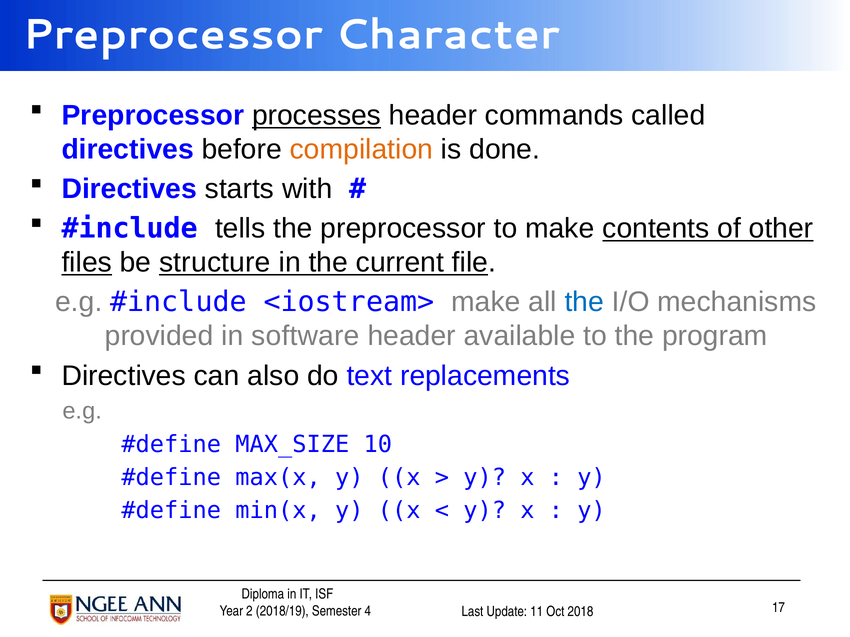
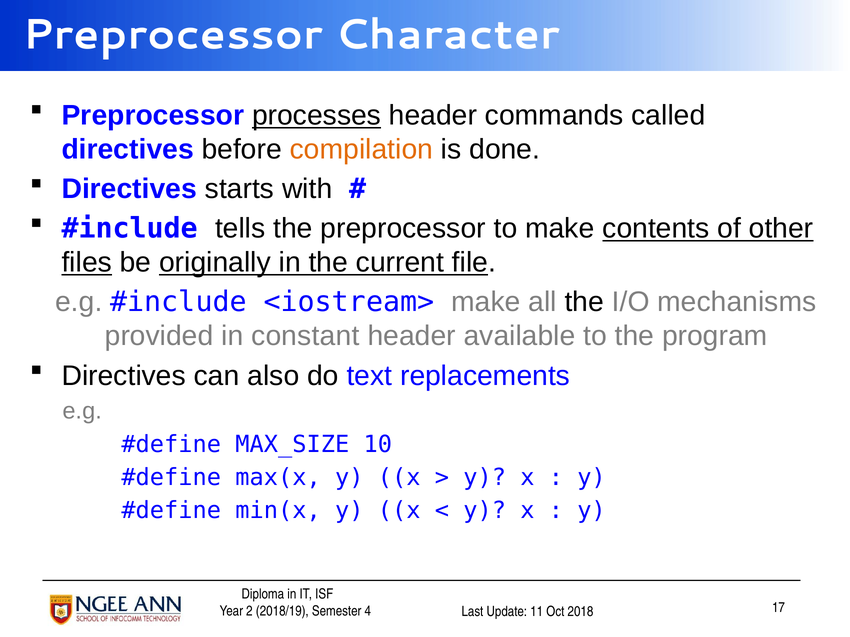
structure: structure -> originally
the at (584, 302) colour: blue -> black
software: software -> constant
